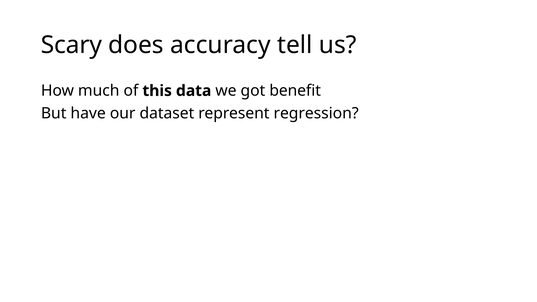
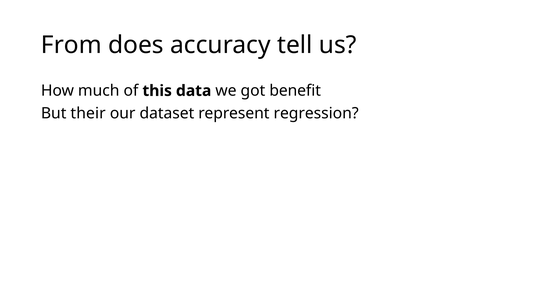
Scary: Scary -> From
have: have -> their
